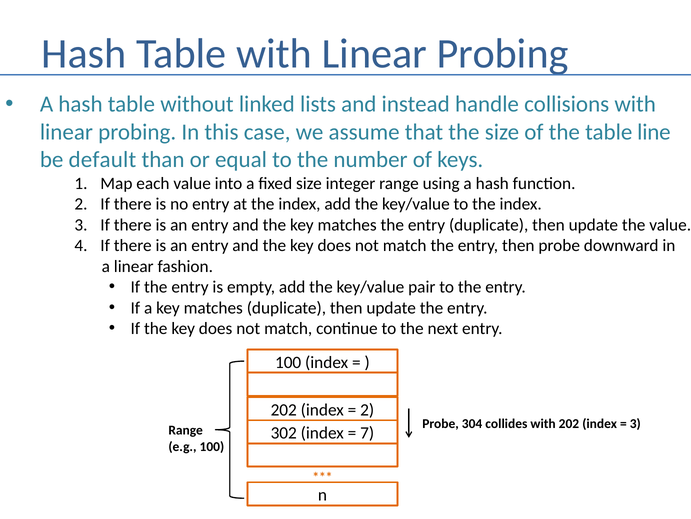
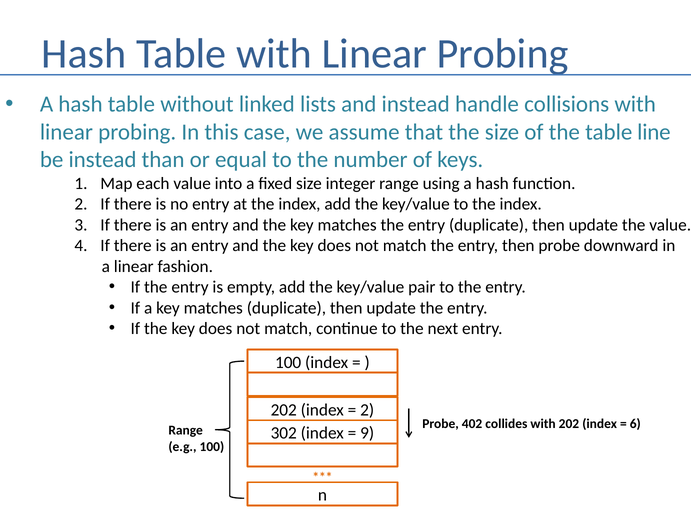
be default: default -> instead
304: 304 -> 402
3 at (635, 423): 3 -> 6
7: 7 -> 9
